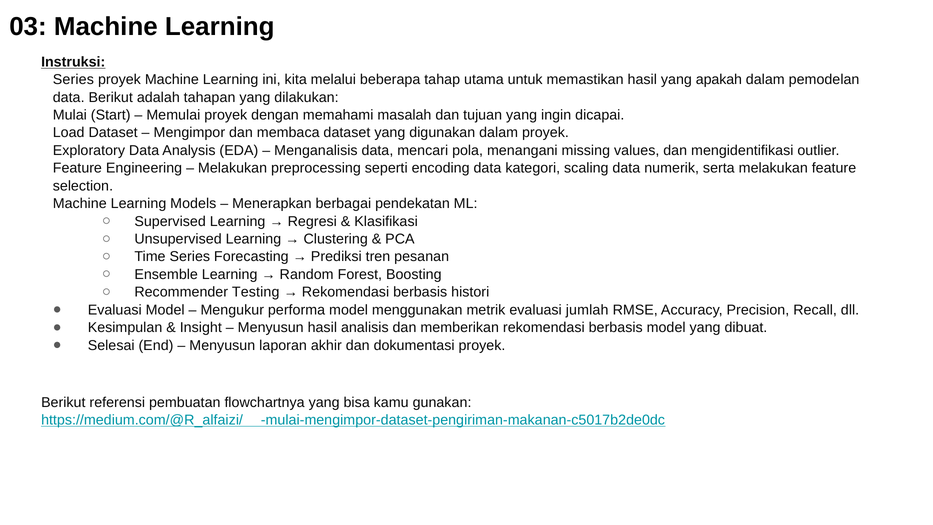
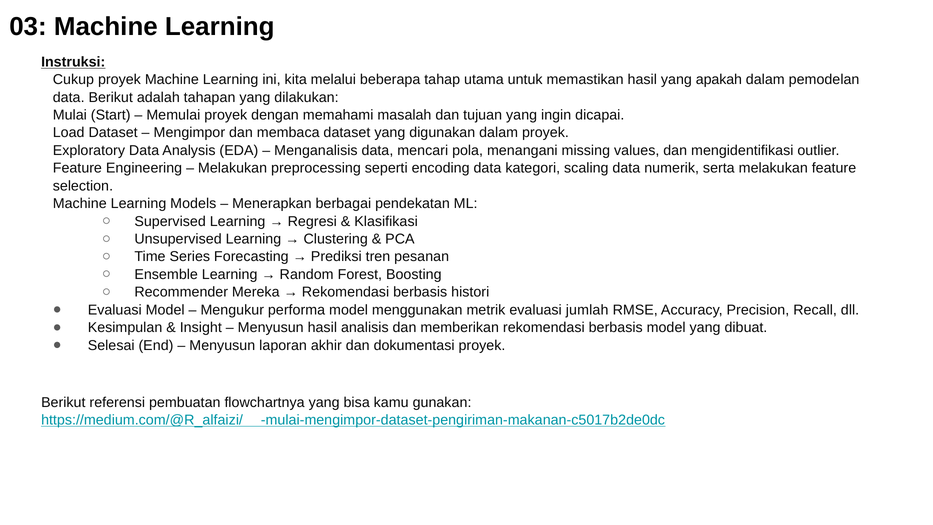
Series at (73, 80): Series -> Cukup
Testing: Testing -> Mereka
